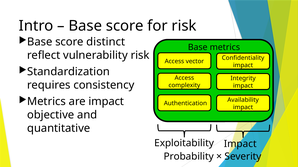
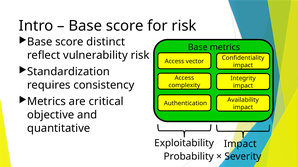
are impact: impact -> critical
